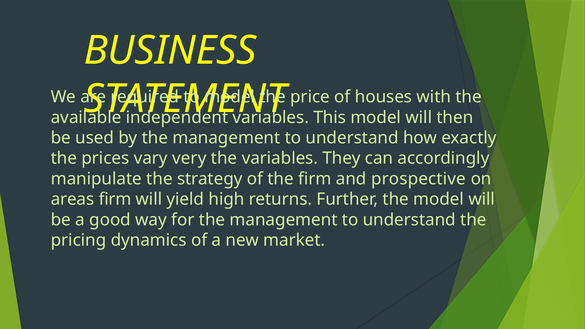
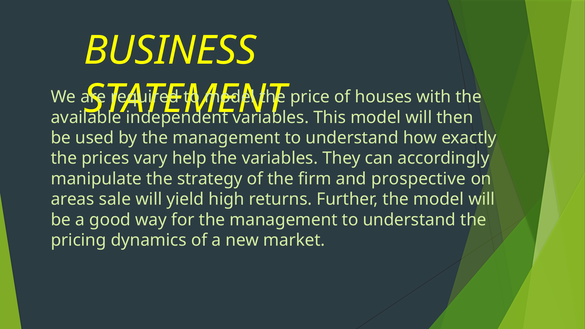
very: very -> help
areas firm: firm -> sale
